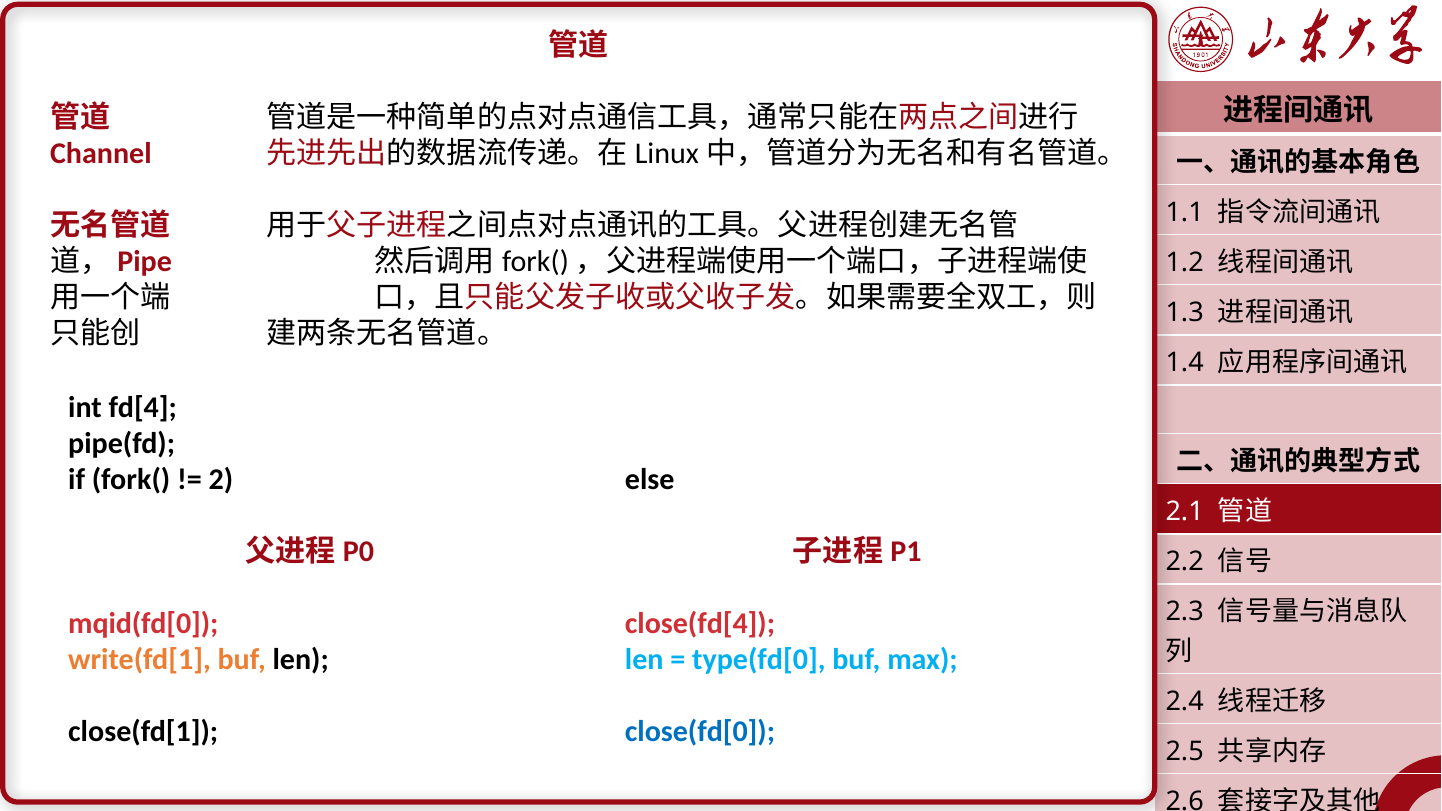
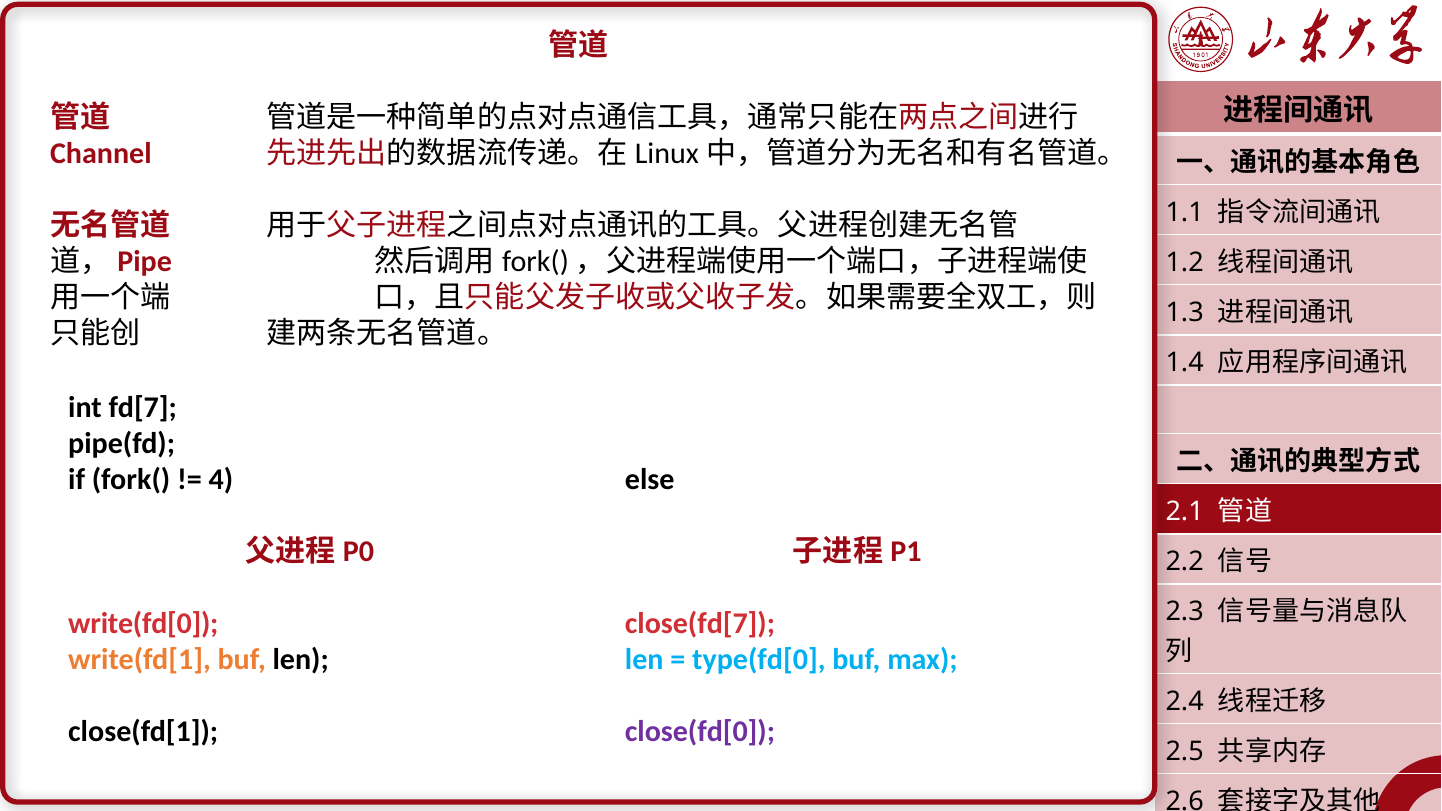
fd[4: fd[4 -> fd[7
2: 2 -> 4
mqid(fd[0: mqid(fd[0 -> write(fd[0
close(fd[4: close(fd[4 -> close(fd[7
close(fd[0 colour: blue -> purple
